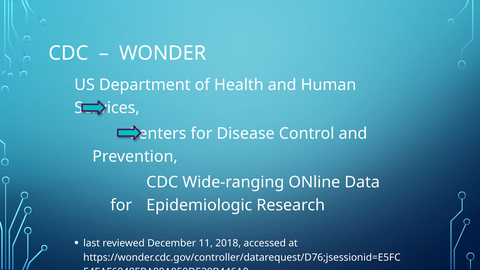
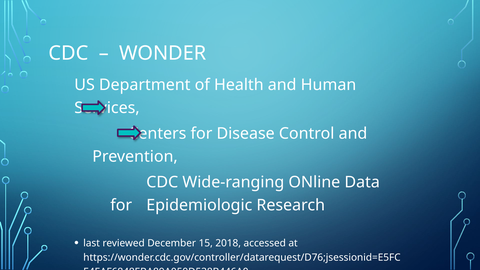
11: 11 -> 15
